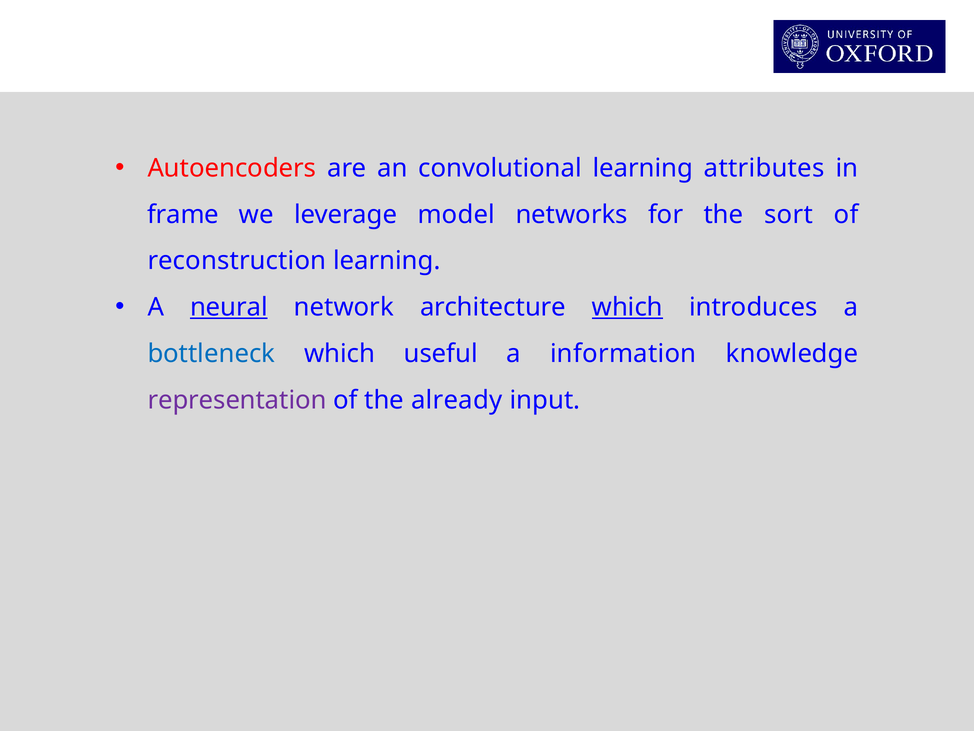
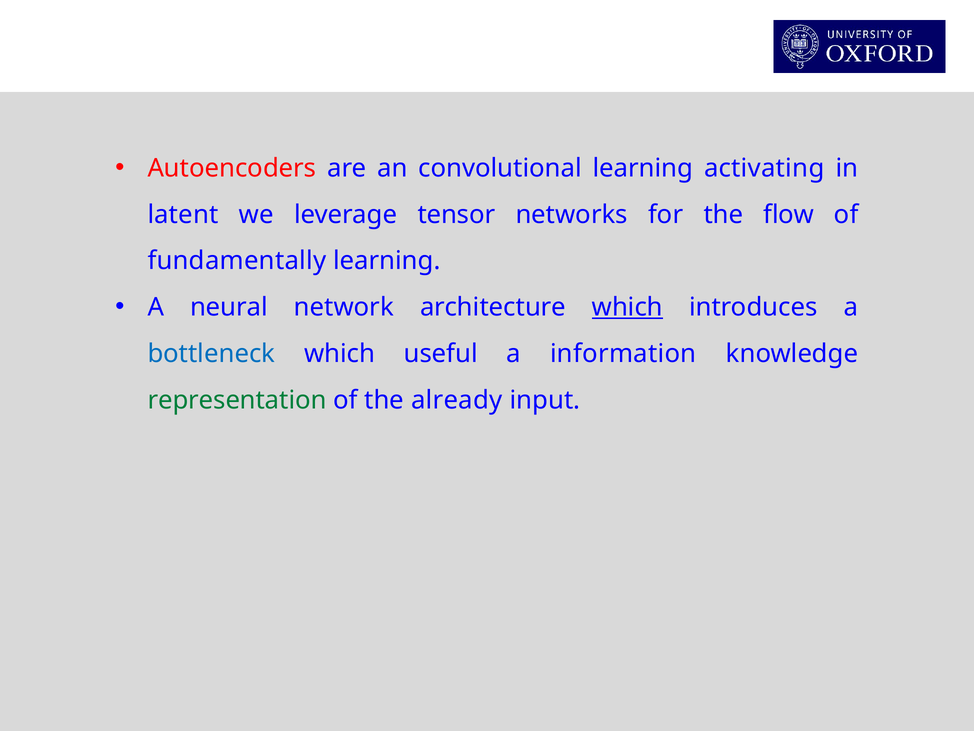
attributes: attributes -> activating
frame: frame -> latent
model: model -> tensor
sort: sort -> flow
reconstruction: reconstruction -> fundamentally
neural underline: present -> none
representation colour: purple -> green
